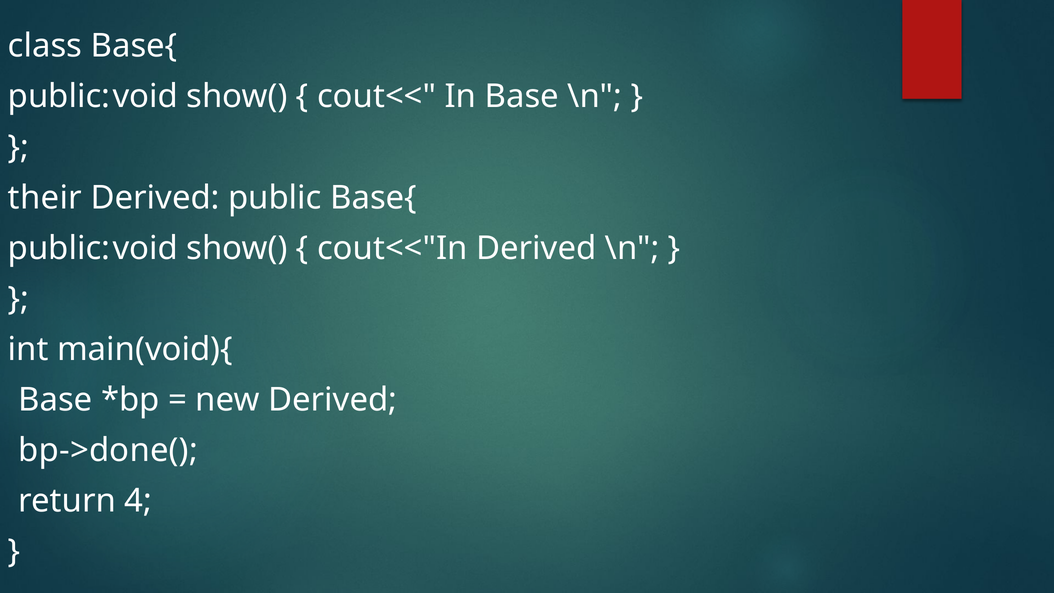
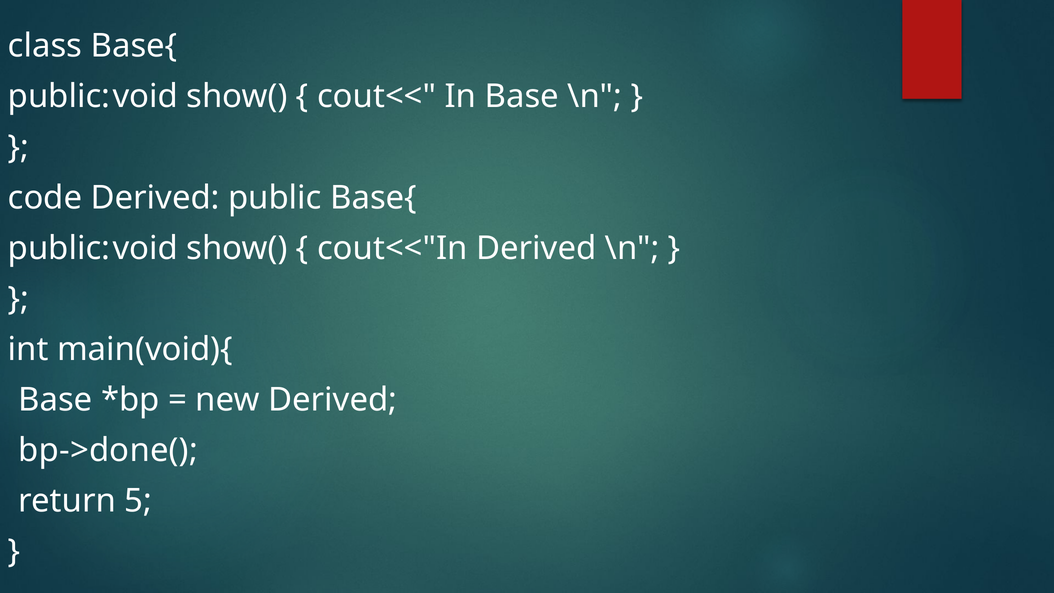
their: their -> code
4: 4 -> 5
